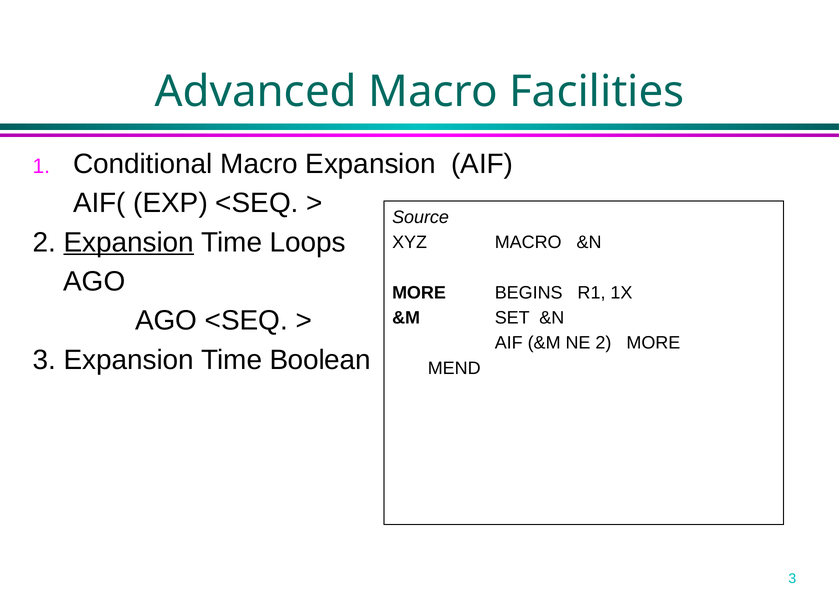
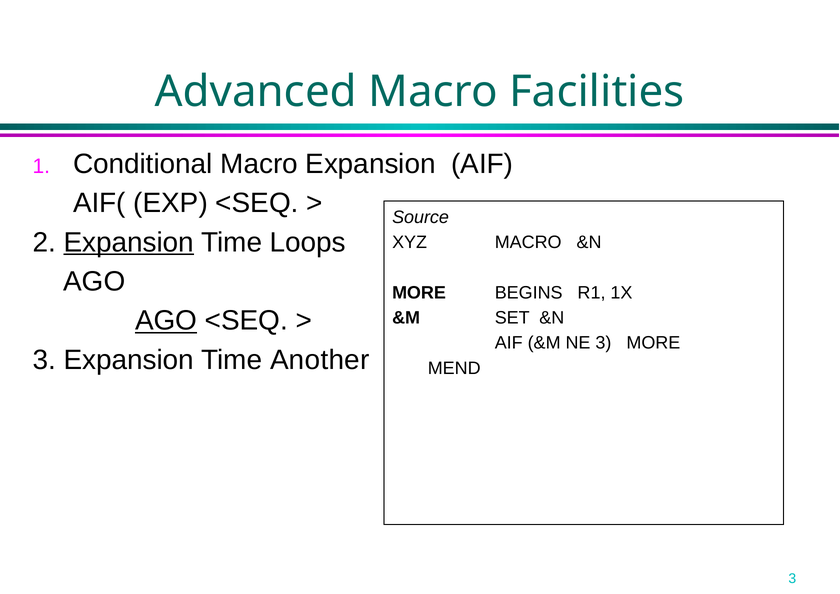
AGO at (166, 321) underline: none -> present
NE 2: 2 -> 3
Boolean: Boolean -> Another
